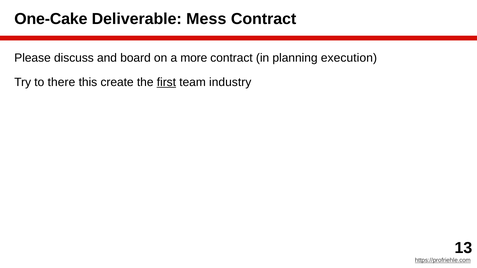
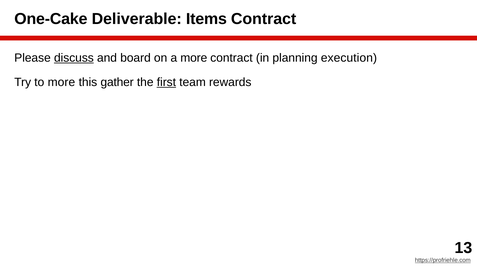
Mess: Mess -> Items
discuss underline: none -> present
to there: there -> more
create: create -> gather
industry: industry -> rewards
